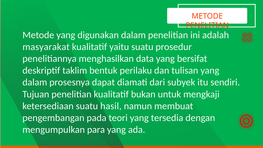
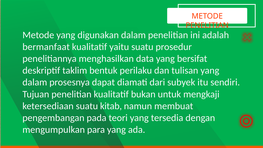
masyarakat: masyarakat -> bermanfaat
hasil: hasil -> kitab
